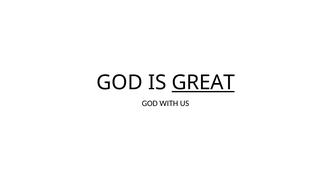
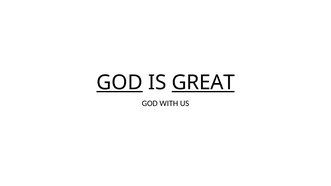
GOD at (120, 83) underline: none -> present
